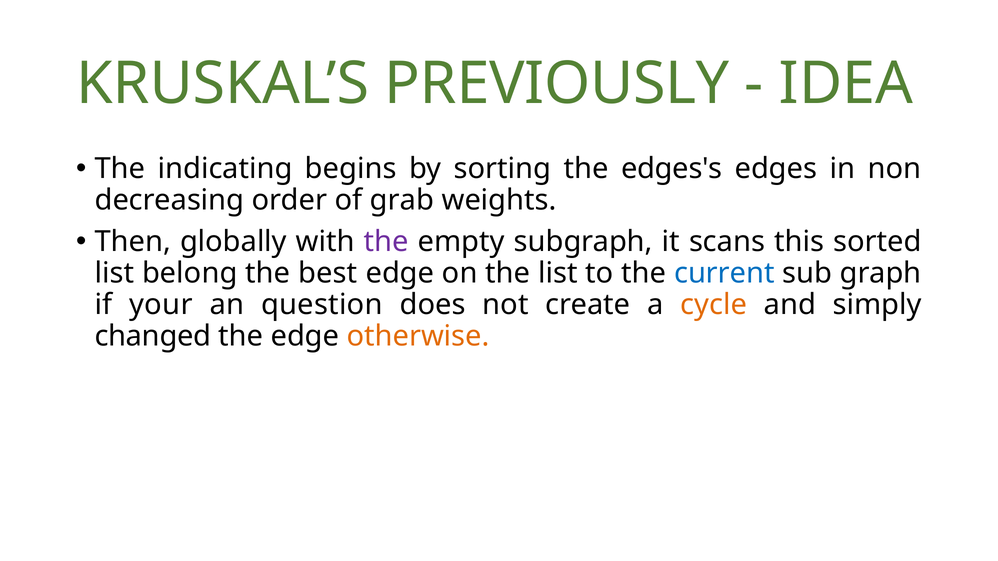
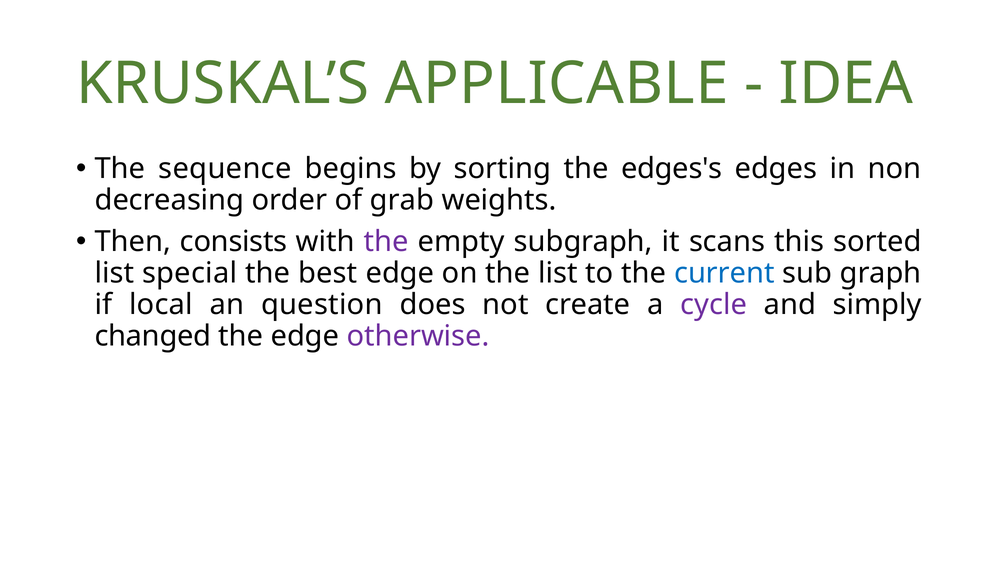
PREVIOUSLY: PREVIOUSLY -> APPLICABLE
indicating: indicating -> sequence
globally: globally -> consists
belong: belong -> special
your: your -> local
cycle colour: orange -> purple
otherwise colour: orange -> purple
